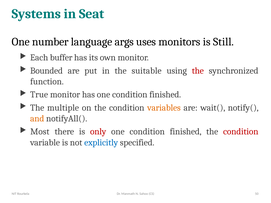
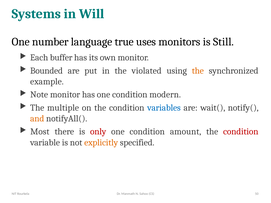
Seat: Seat -> Will
args: args -> true
suitable: suitable -> violated
the at (198, 71) colour: red -> orange
function: function -> example
True: True -> Note
has one condition finished: finished -> modern
variables colour: orange -> blue
finished at (186, 132): finished -> amount
explicitly colour: blue -> orange
